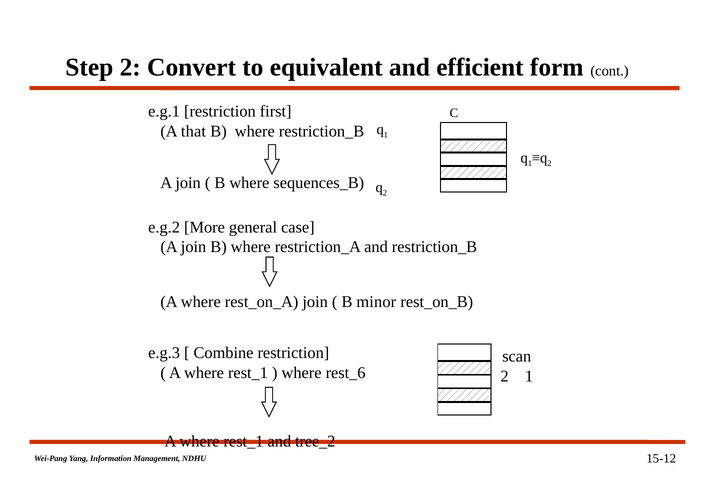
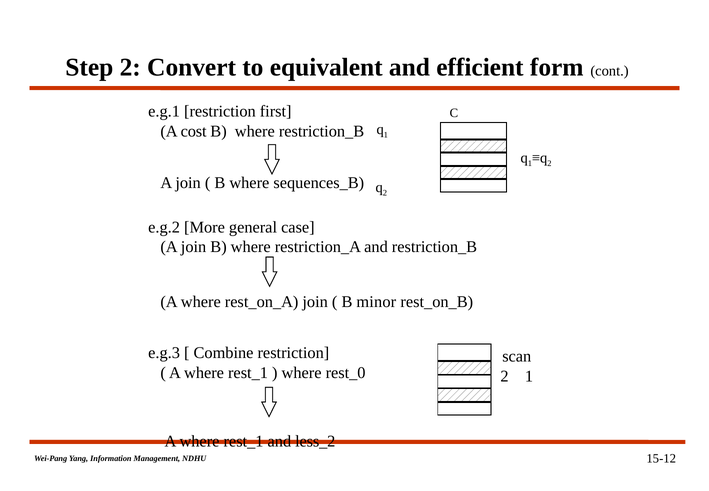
that: that -> cost
rest_6: rest_6 -> rest_0
tree_2: tree_2 -> less_2
